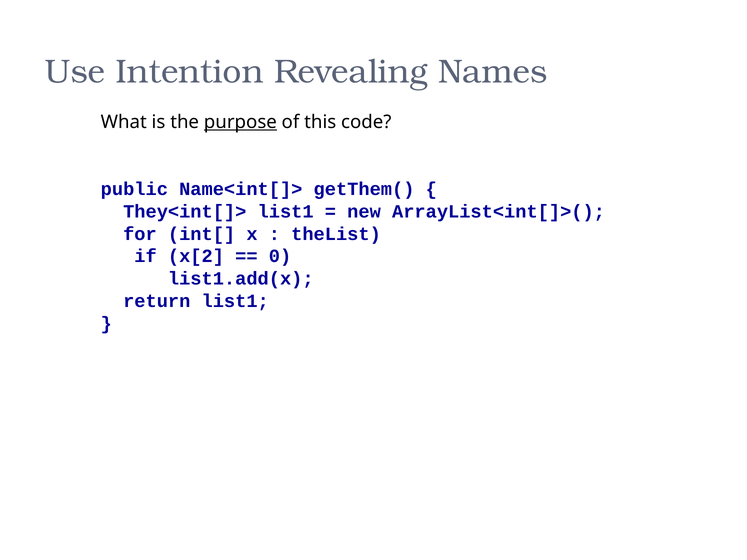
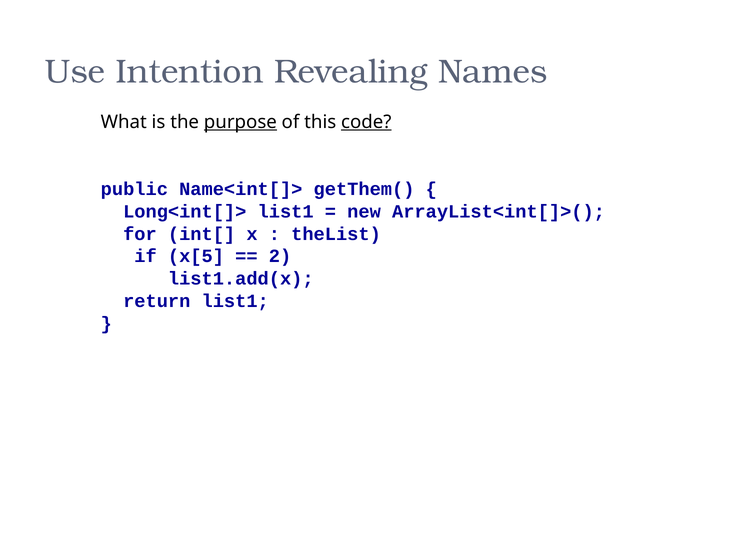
code underline: none -> present
They<int[]>: They<int[]> -> Long<int[]>
x[2: x[2 -> x[5
0: 0 -> 2
